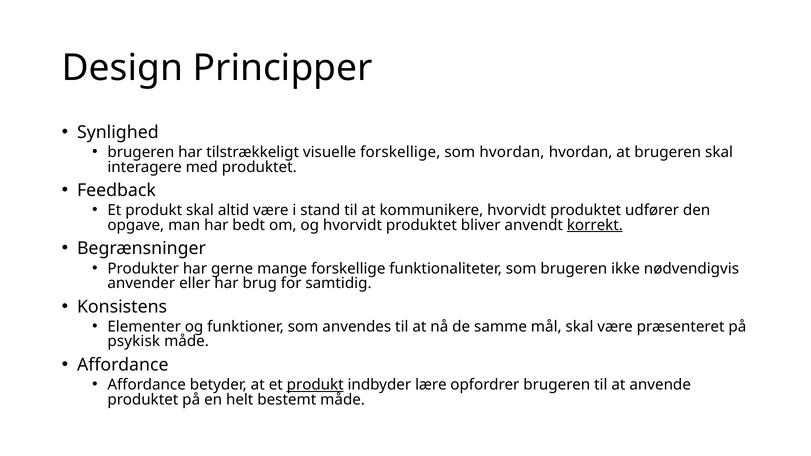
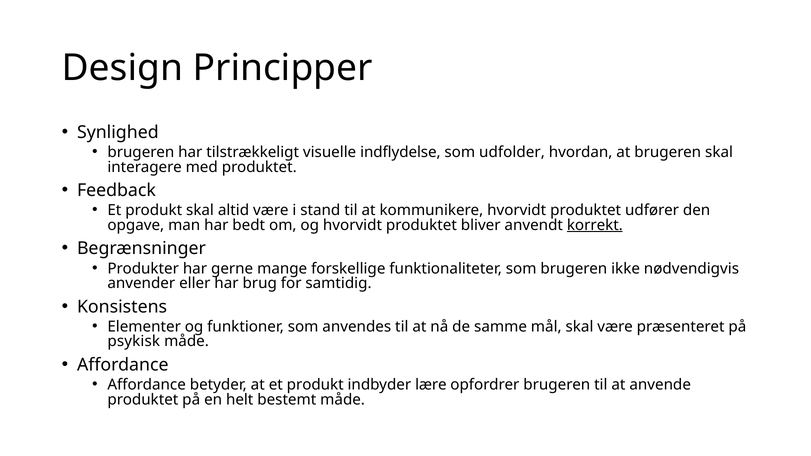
visuelle forskellige: forskellige -> indflydelse
som hvordan: hvordan -> udfolder
produkt at (315, 385) underline: present -> none
